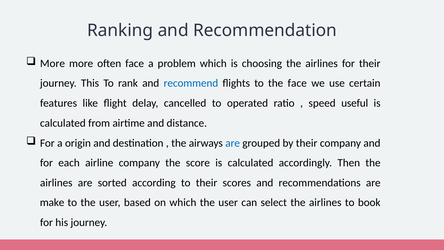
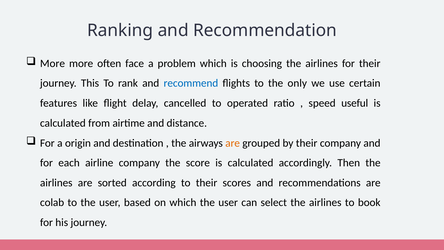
the face: face -> only
are at (233, 143) colour: blue -> orange
make: make -> colab
